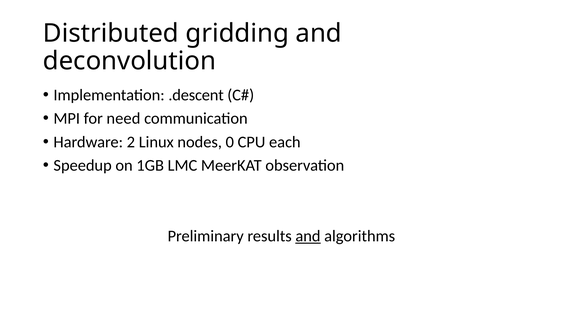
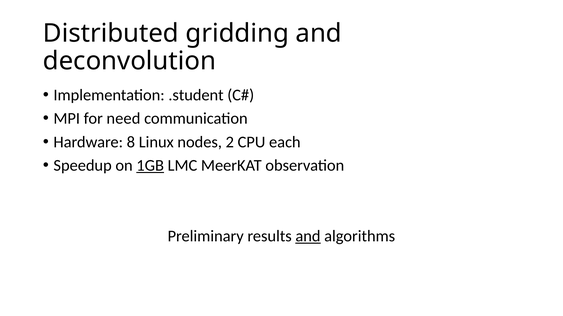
.descent: .descent -> .student
2: 2 -> 8
0: 0 -> 2
1GB underline: none -> present
